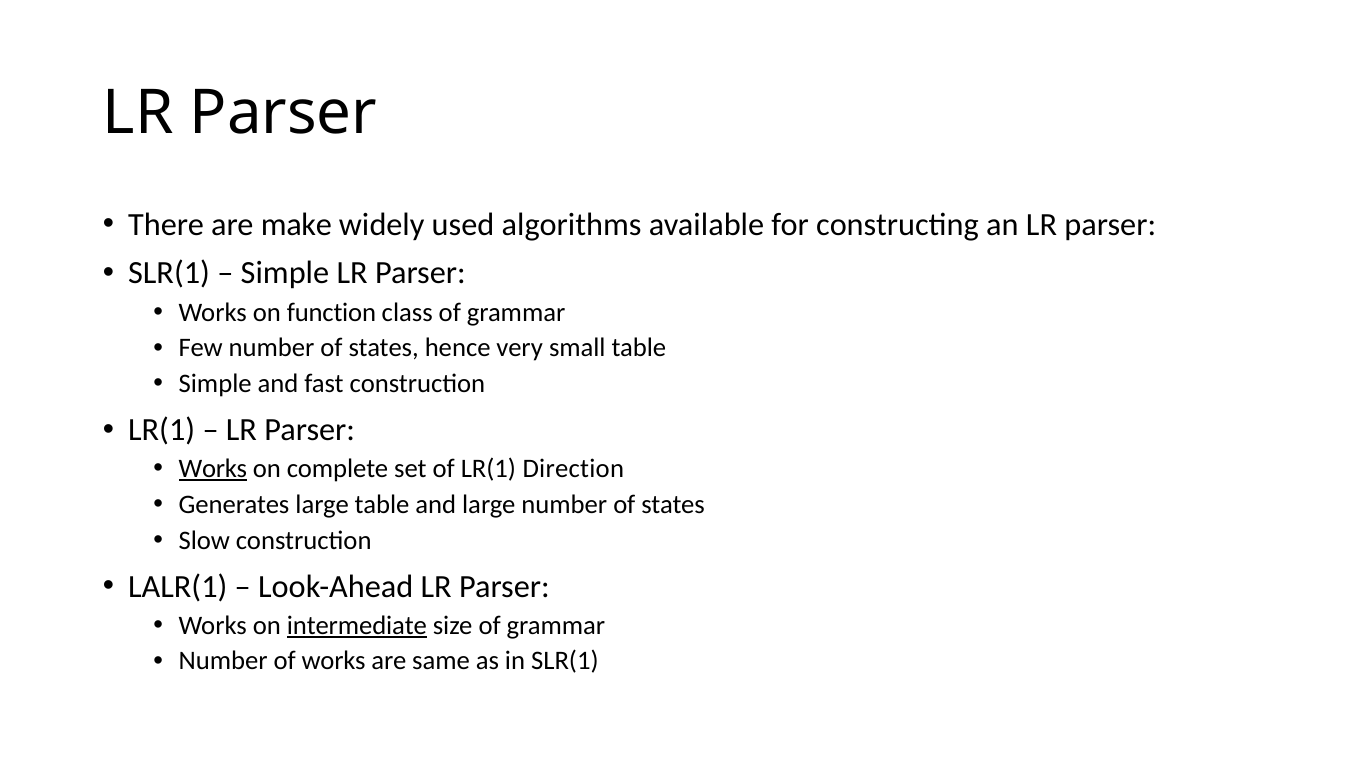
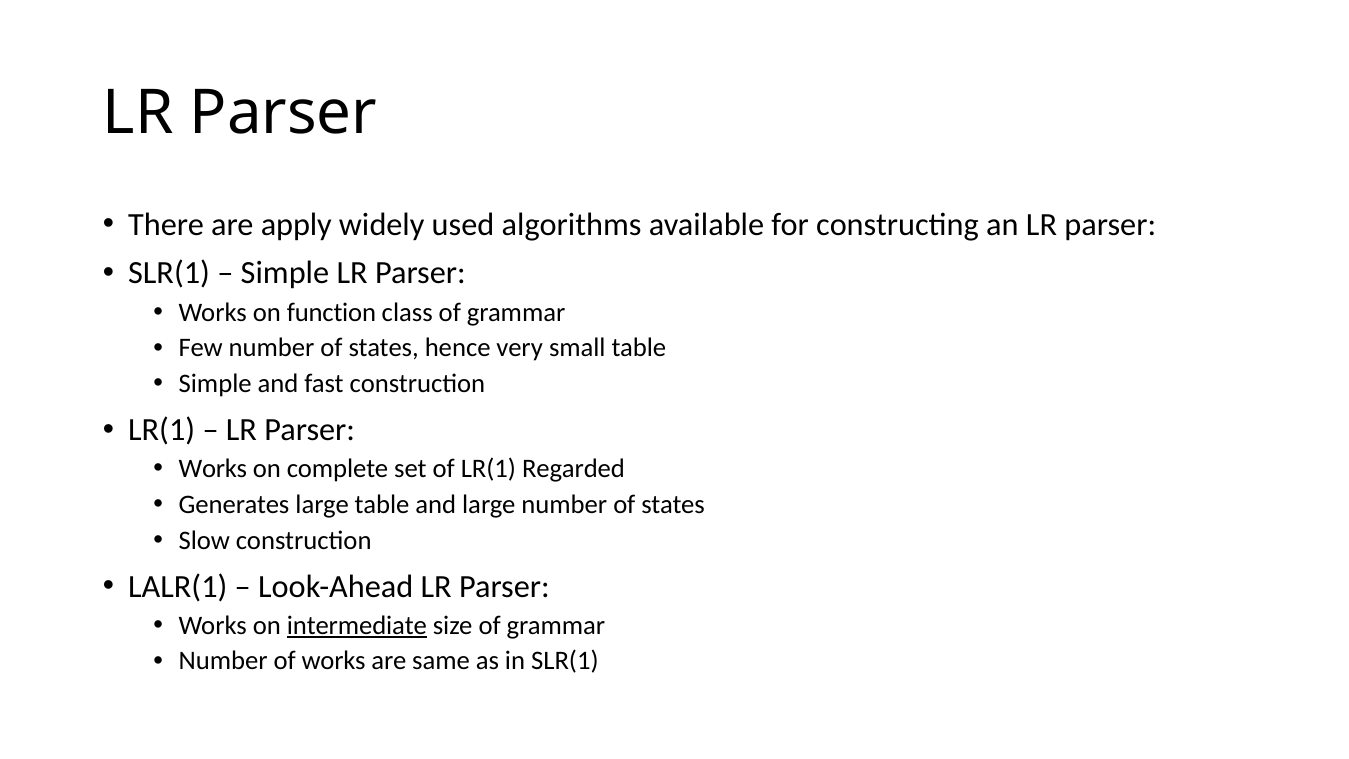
make: make -> apply
Works at (213, 469) underline: present -> none
Direction: Direction -> Regarded
